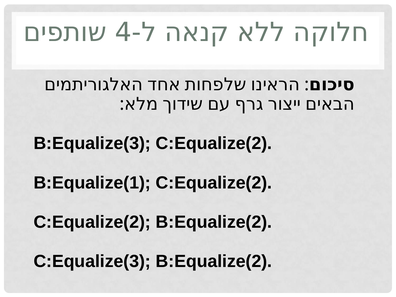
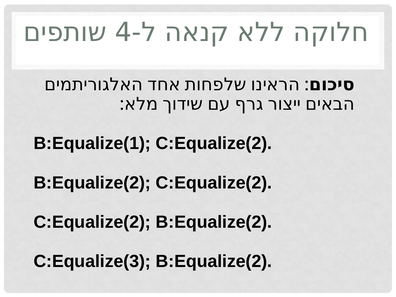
B:Equalize(3: B:Equalize(3 -> B:Equalize(1
B:Equalize(1 at (92, 183): B:Equalize(1 -> B:Equalize(2
